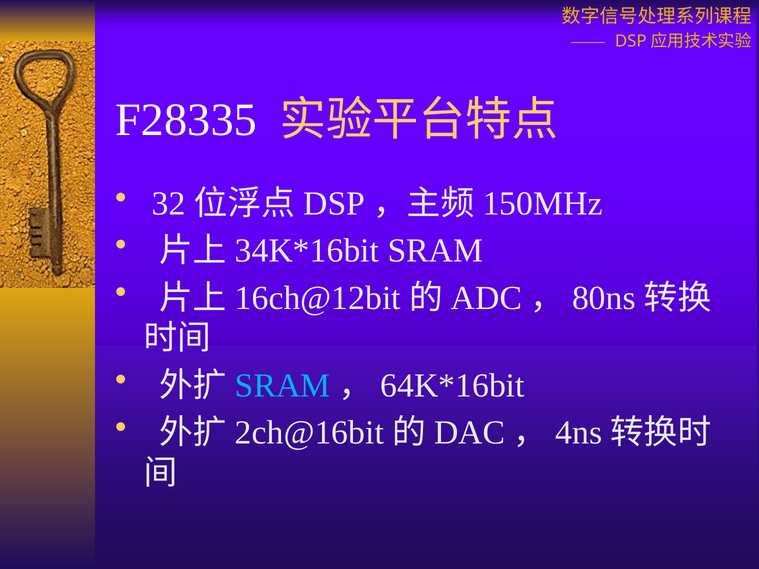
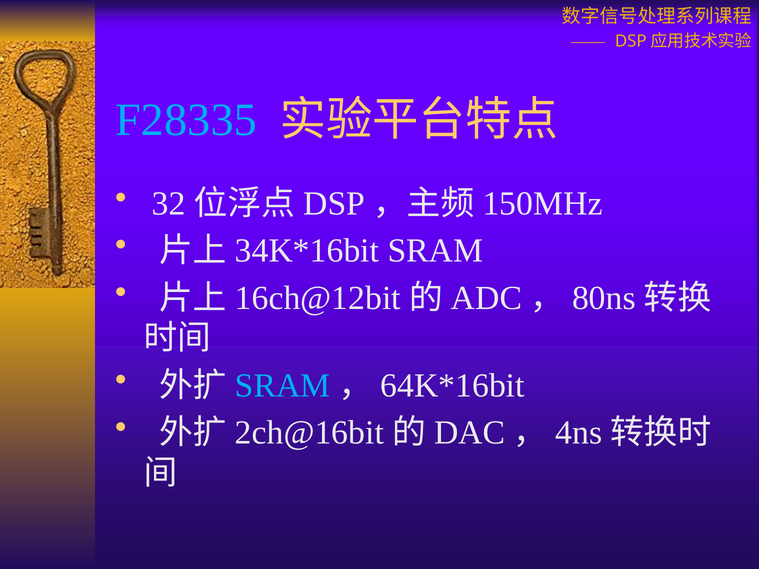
F28335 colour: white -> light blue
